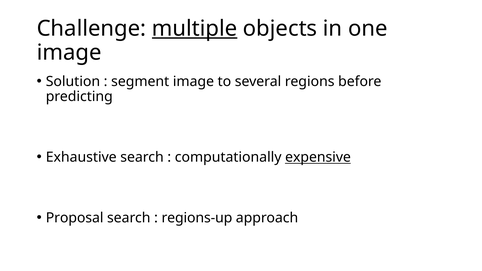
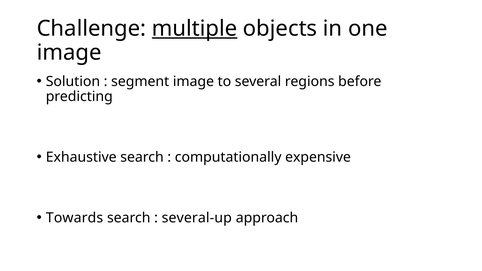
expensive underline: present -> none
Proposal: Proposal -> Towards
regions-up: regions-up -> several-up
